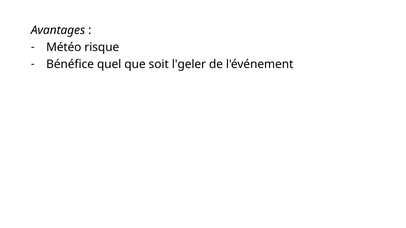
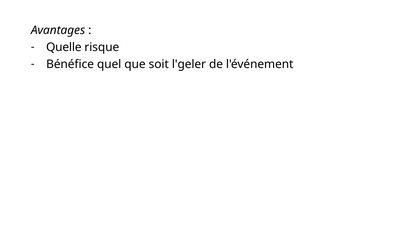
Météo: Météo -> Quelle
